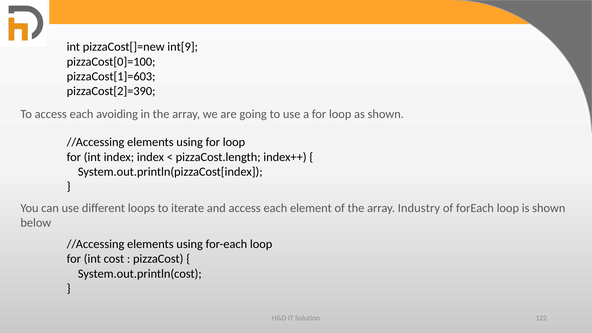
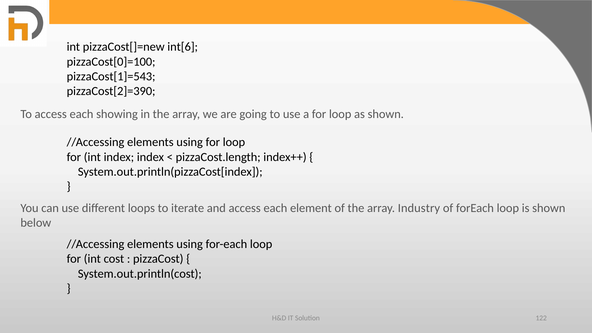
int[9: int[9 -> int[6
pizzaCost[1]=603: pizzaCost[1]=603 -> pizzaCost[1]=543
avoiding: avoiding -> showing
